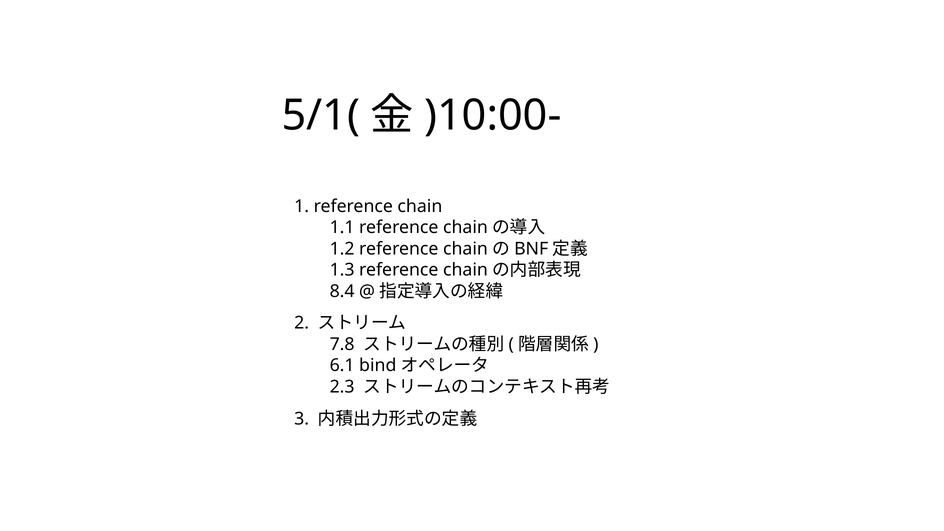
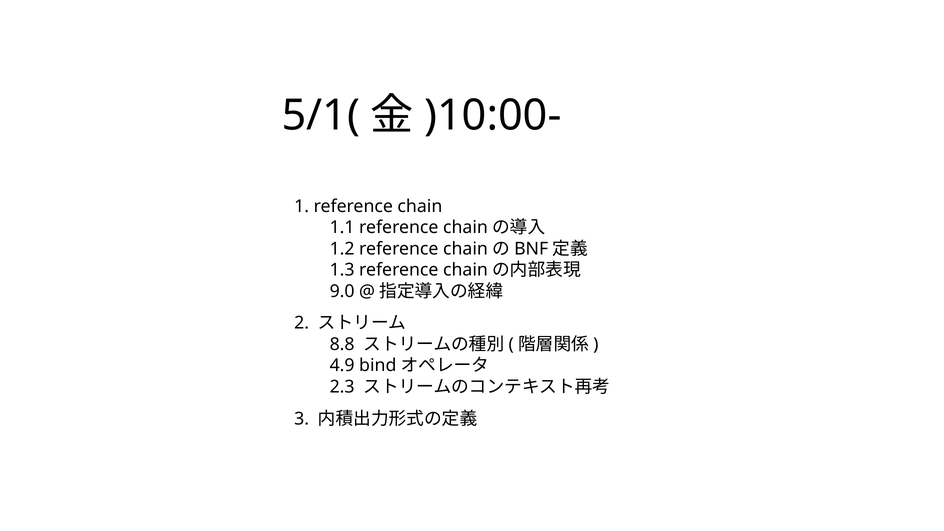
8.4: 8.4 -> 9.0
7.8: 7.8 -> 8.8
6.1: 6.1 -> 4.9
